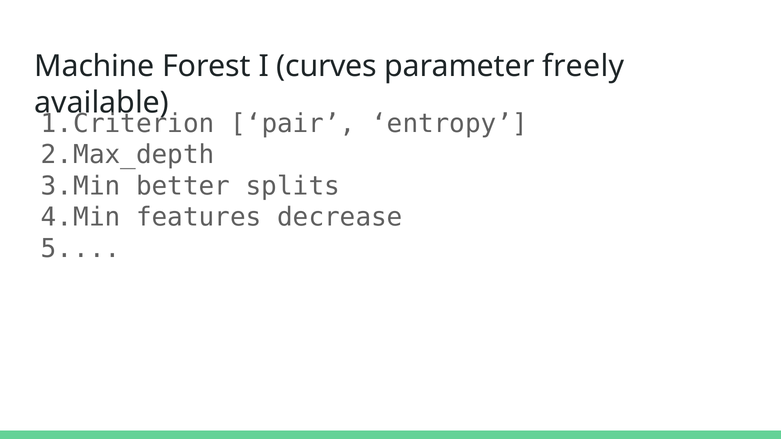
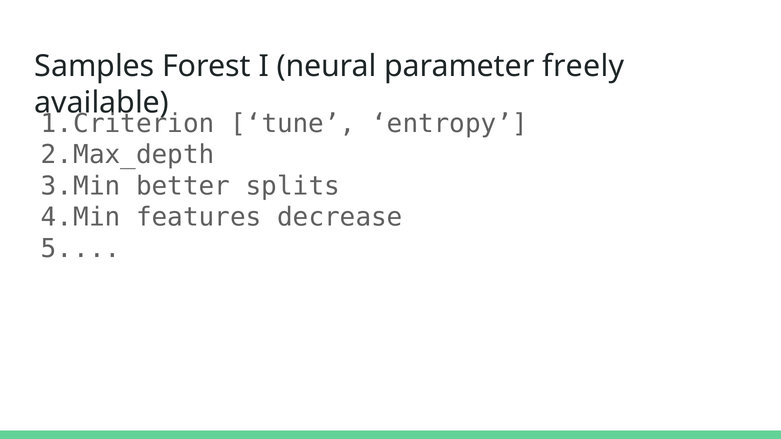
Machine: Machine -> Samples
curves: curves -> neural
pair: pair -> tune
